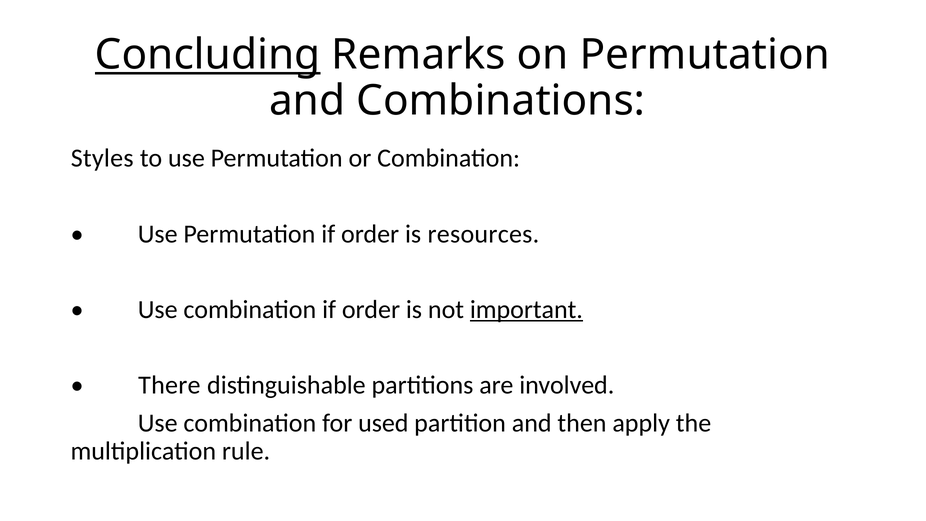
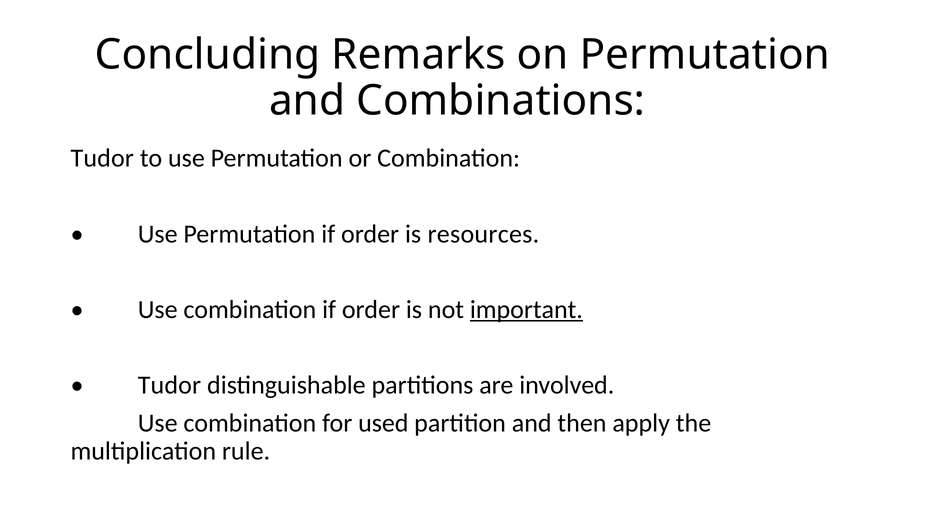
Concluding underline: present -> none
Styles at (102, 158): Styles -> Tudor
There at (169, 385): There -> Tudor
